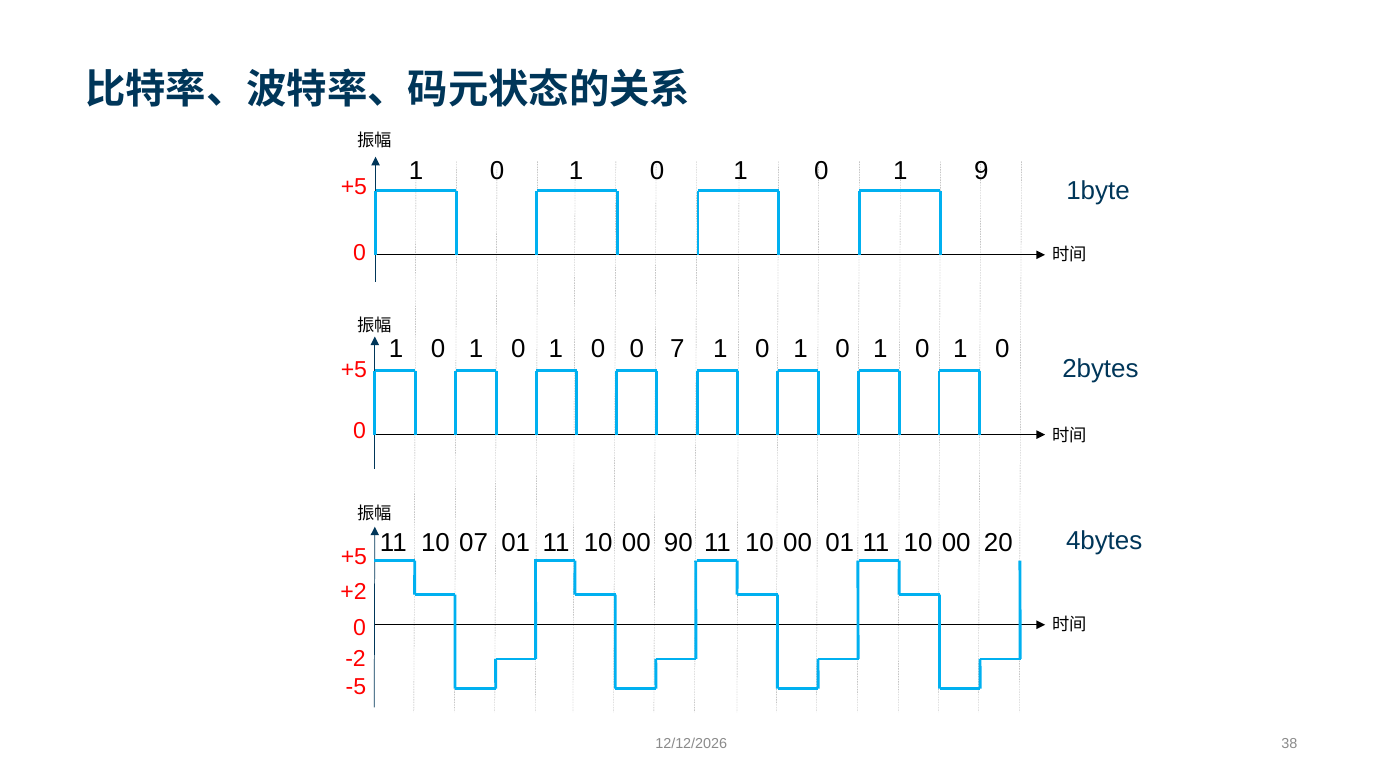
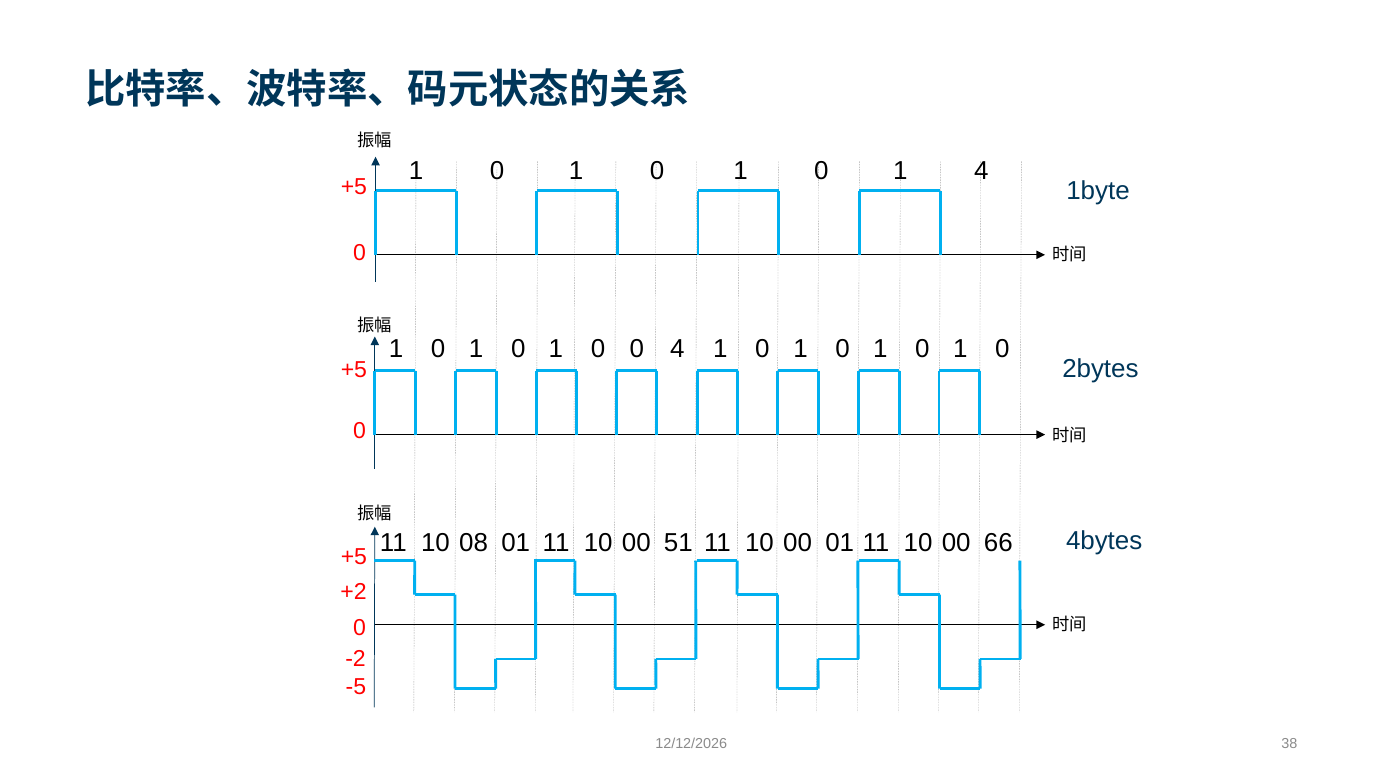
1 9: 9 -> 4
0 7: 7 -> 4
07: 07 -> 08
90: 90 -> 51
20: 20 -> 66
